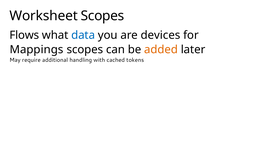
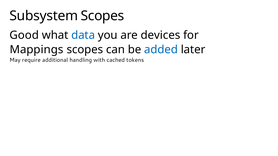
Worksheet: Worksheet -> Subsystem
Flows: Flows -> Good
added colour: orange -> blue
